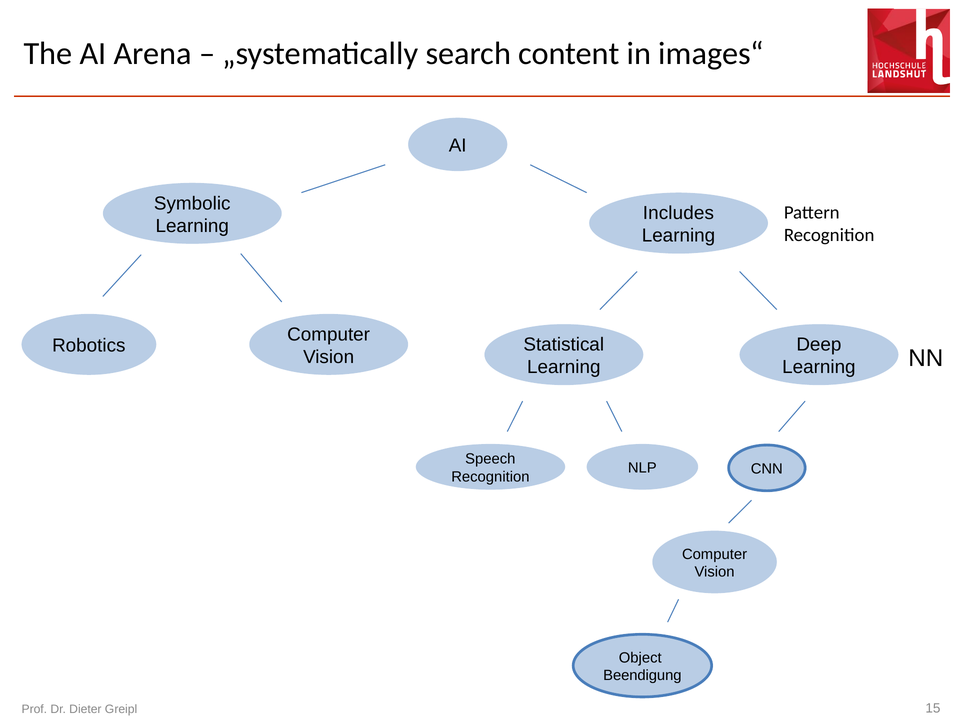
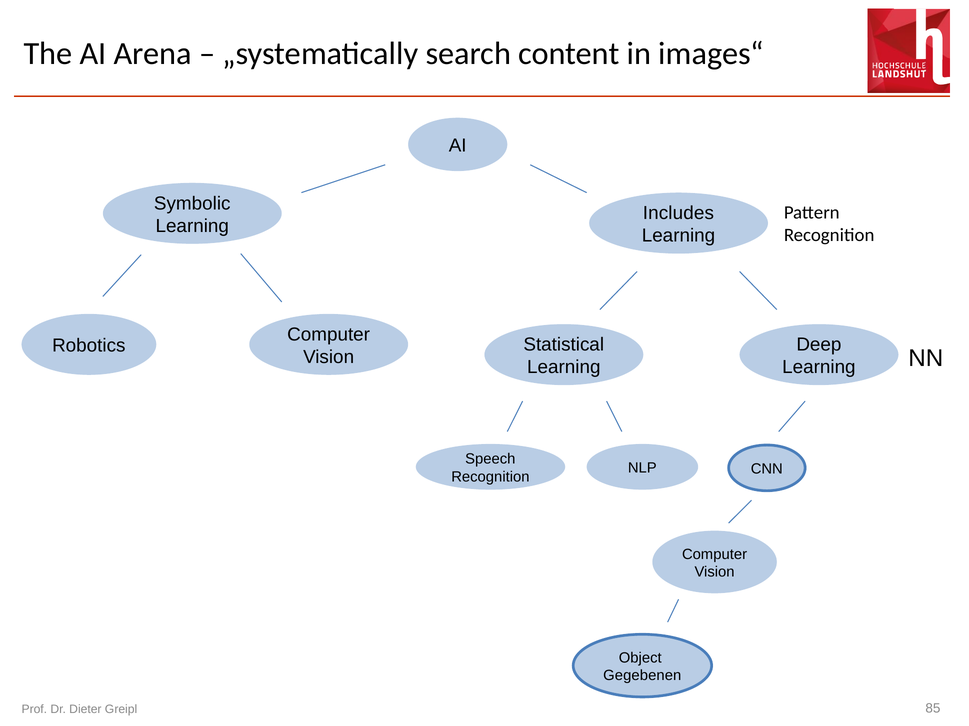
Beendigung: Beendigung -> Gegebenen
15: 15 -> 85
